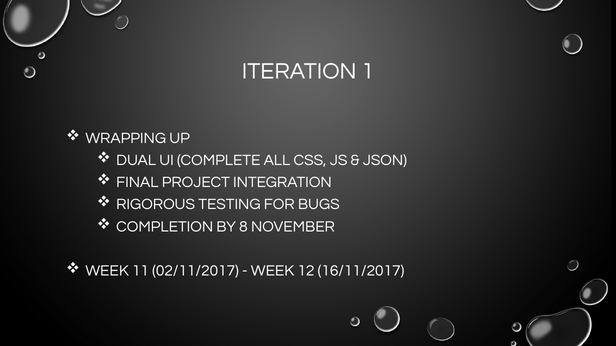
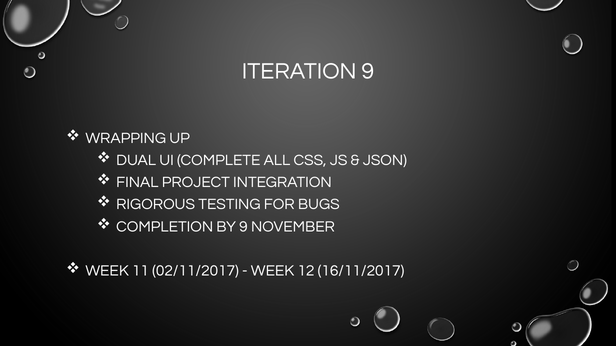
ITERATION 1: 1 -> 9
BY 8: 8 -> 9
